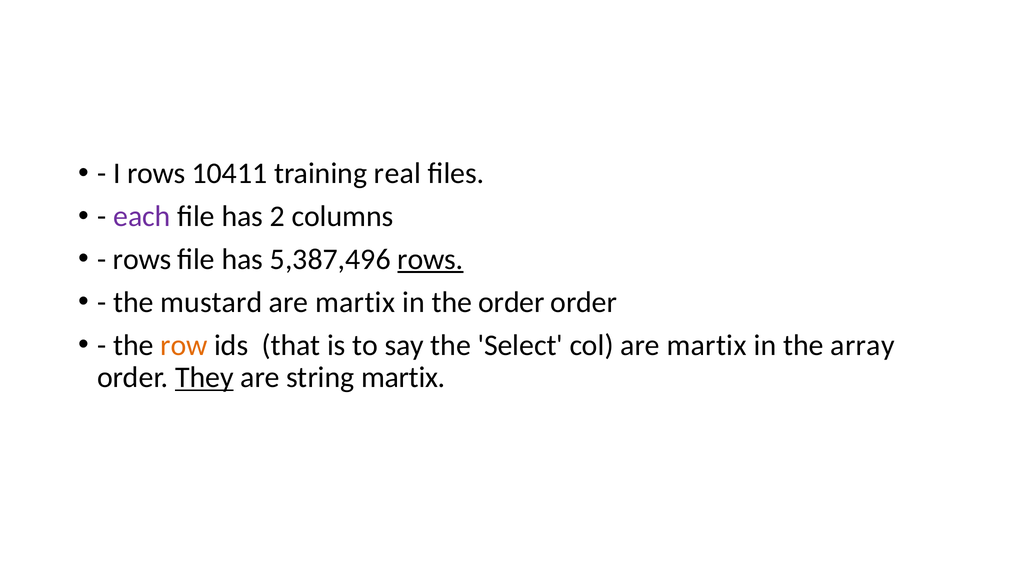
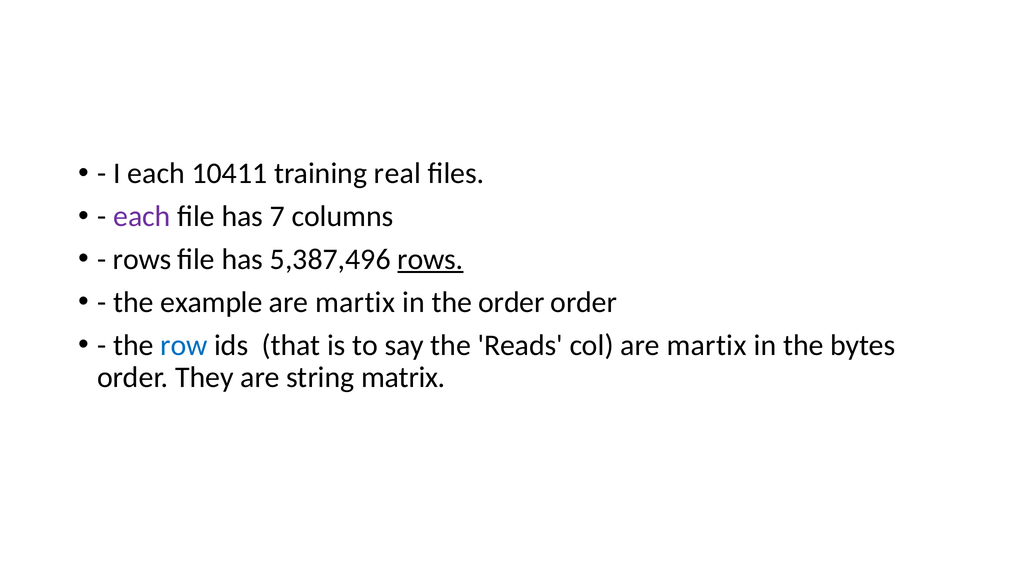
I rows: rows -> each
2: 2 -> 7
mustard: mustard -> example
row colour: orange -> blue
Select: Select -> Reads
array: array -> bytes
They underline: present -> none
string martix: martix -> matrix
